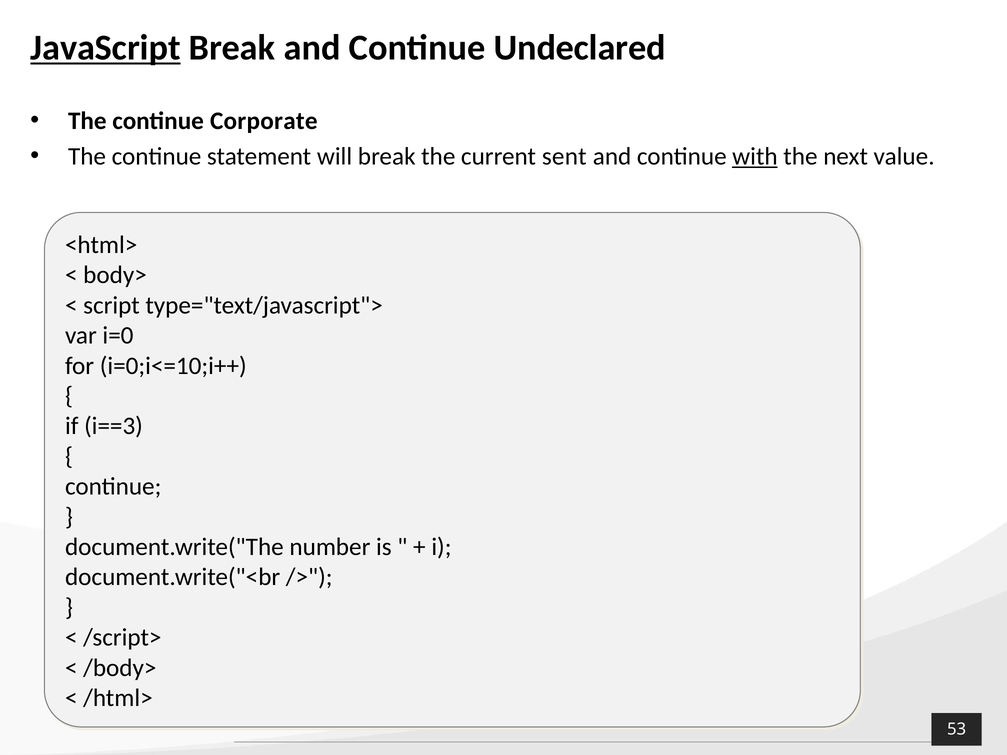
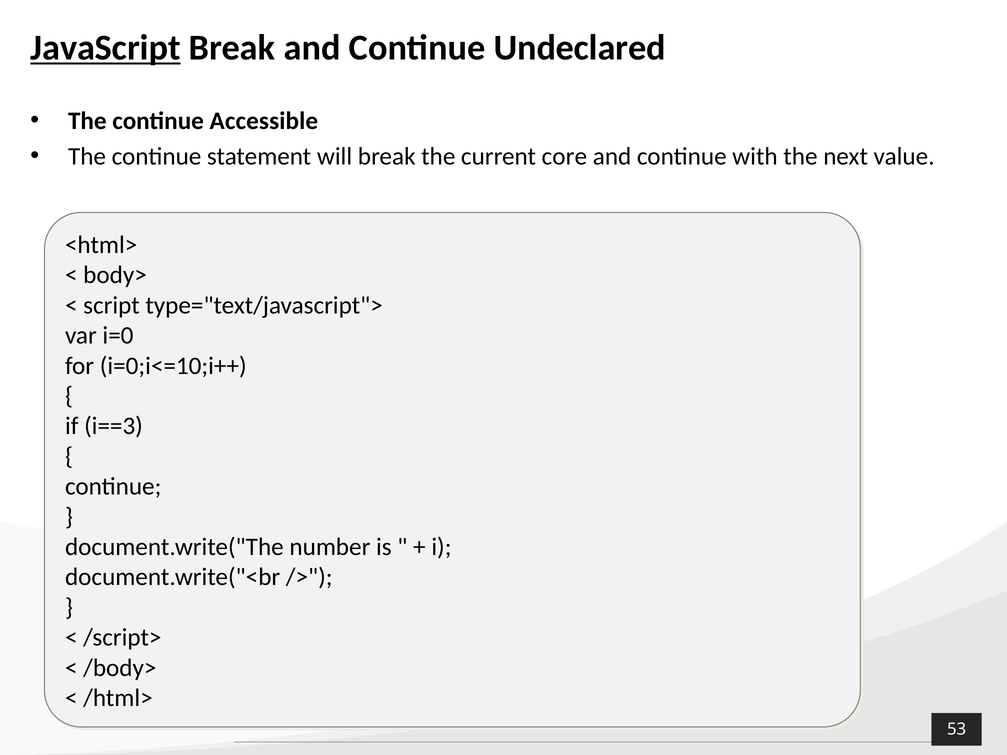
Corporate: Corporate -> Accessible
sent: sent -> core
with underline: present -> none
